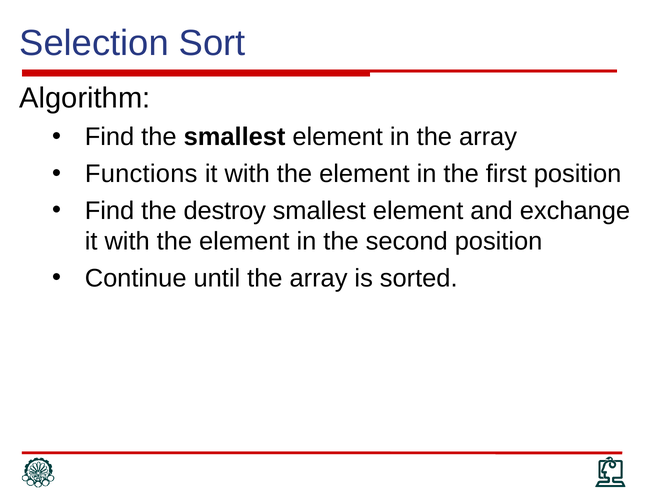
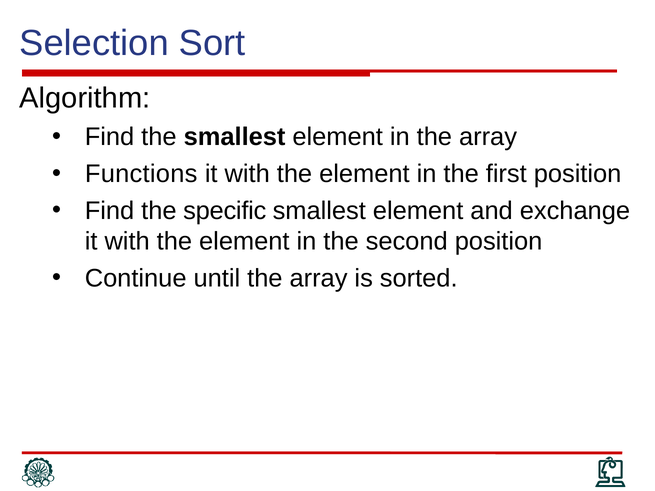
destroy: destroy -> specific
